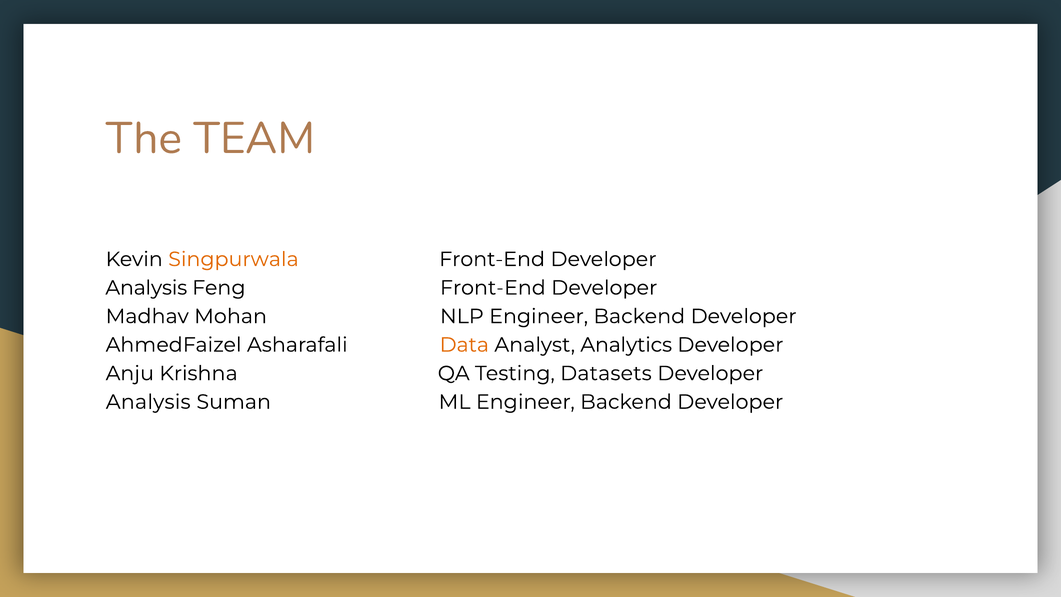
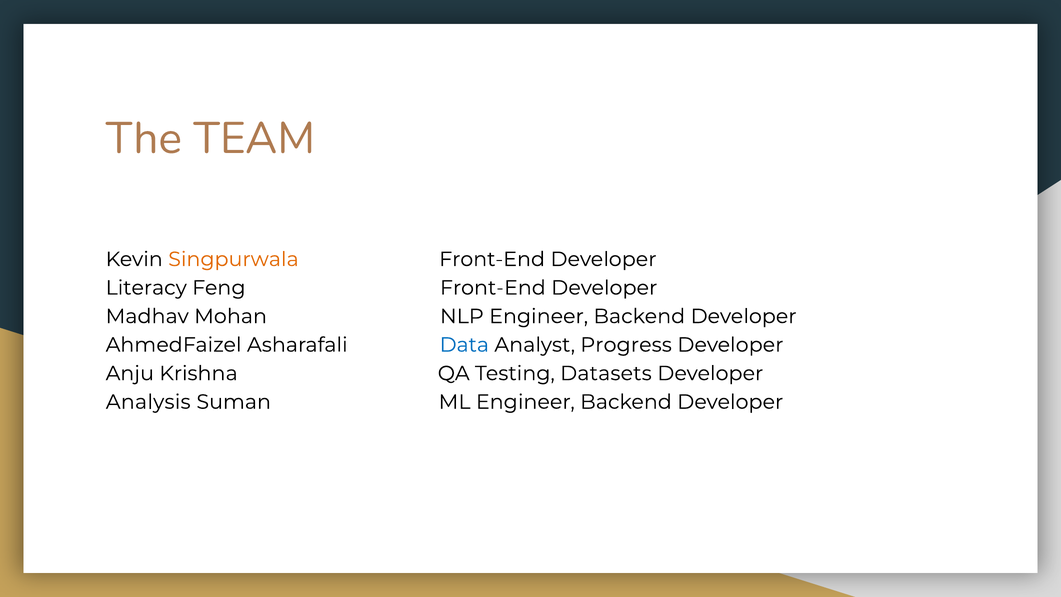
Analysis at (146, 288): Analysis -> Literacy
Data colour: orange -> blue
Analytics: Analytics -> Progress
